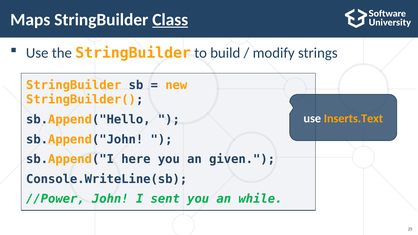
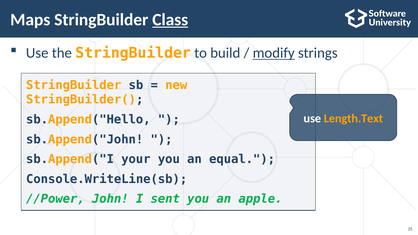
modify underline: none -> present
Inserts.Text: Inserts.Text -> Length.Text
here: here -> your
given: given -> equal
while: while -> apple
